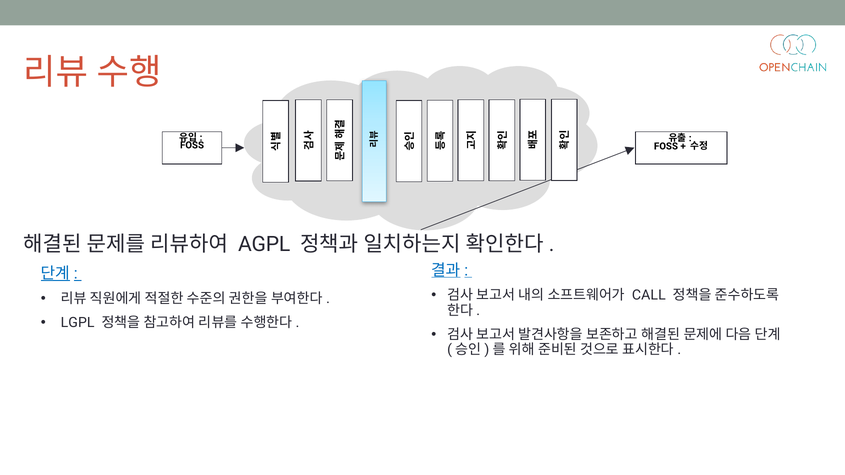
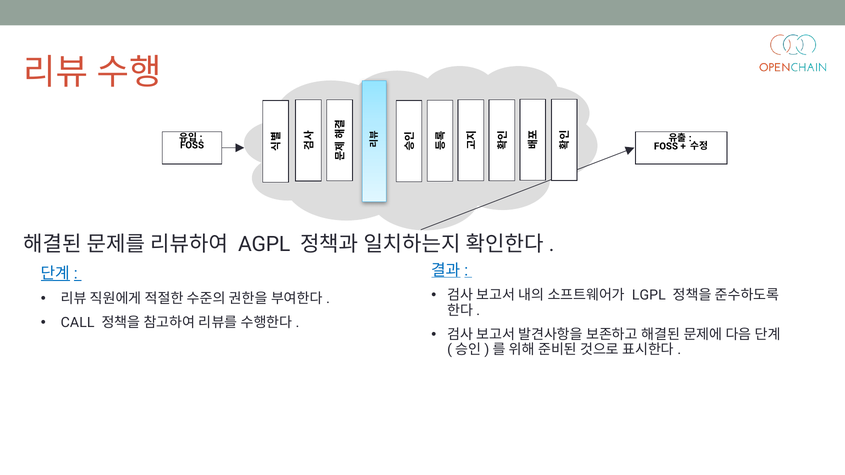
CALL: CALL -> LGPL
LGPL: LGPL -> CALL
